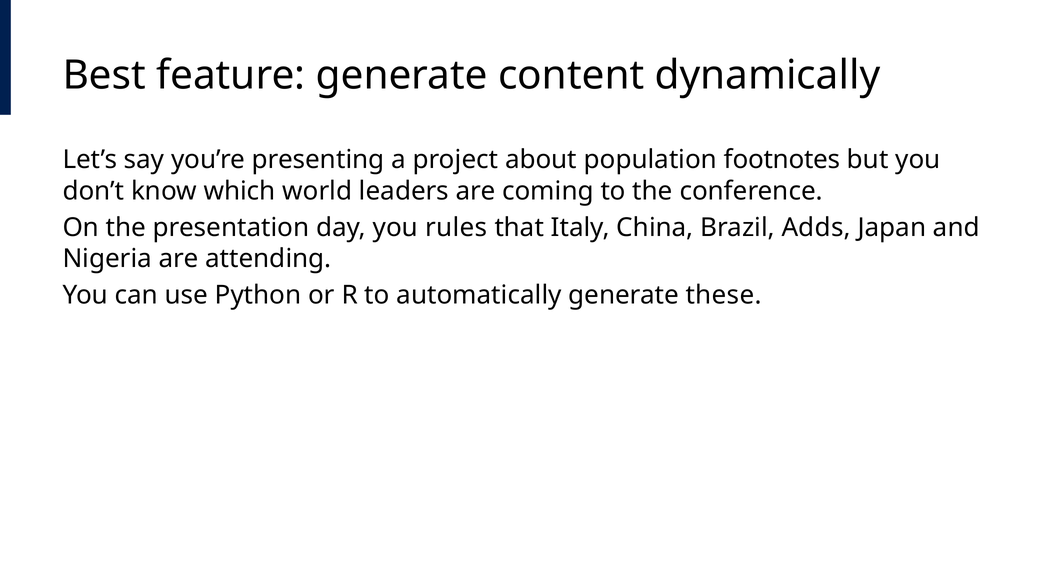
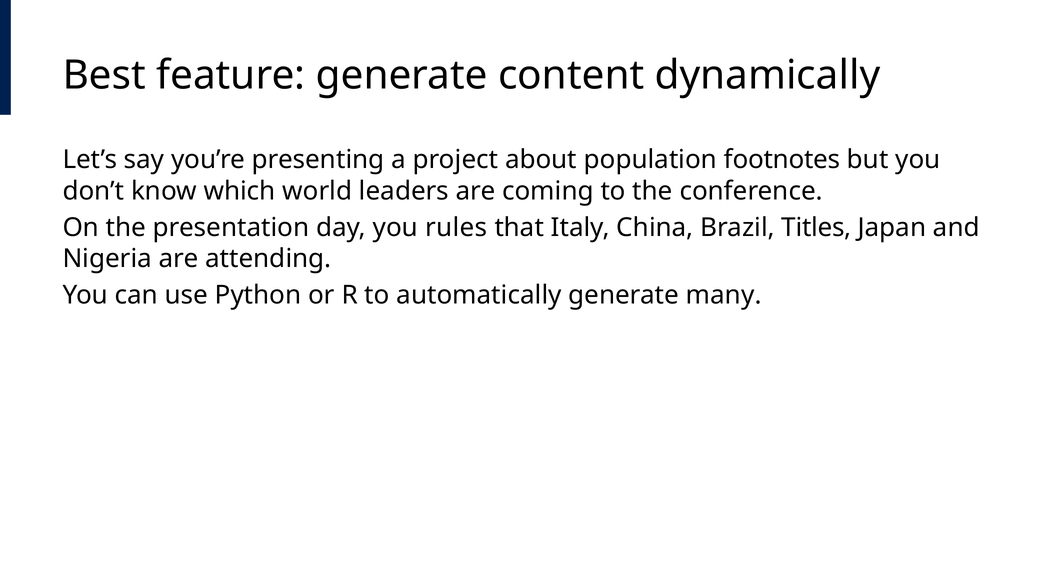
Adds: Adds -> Titles
these: these -> many
